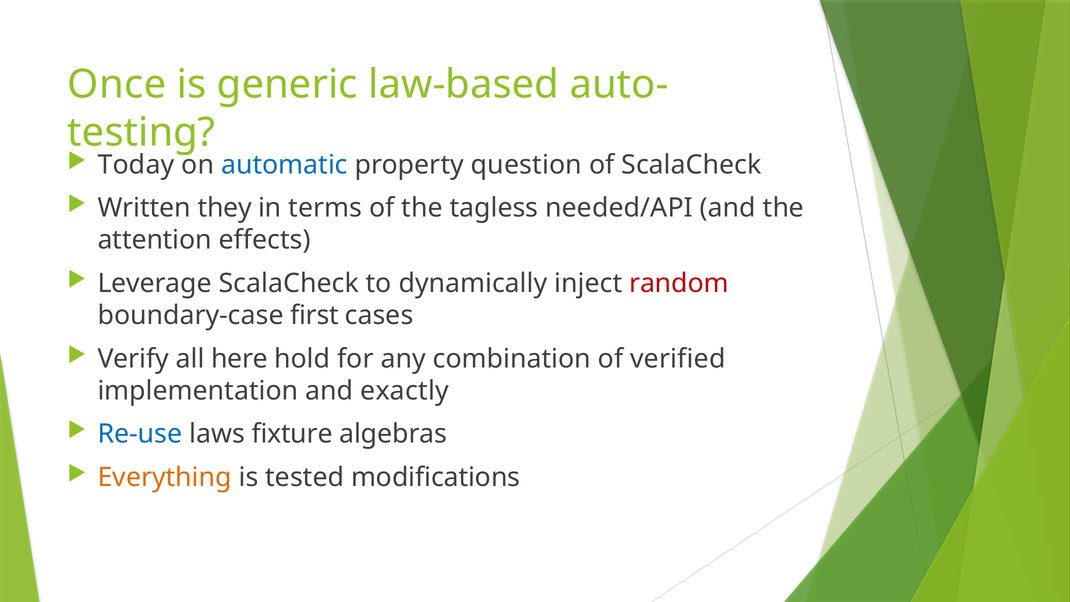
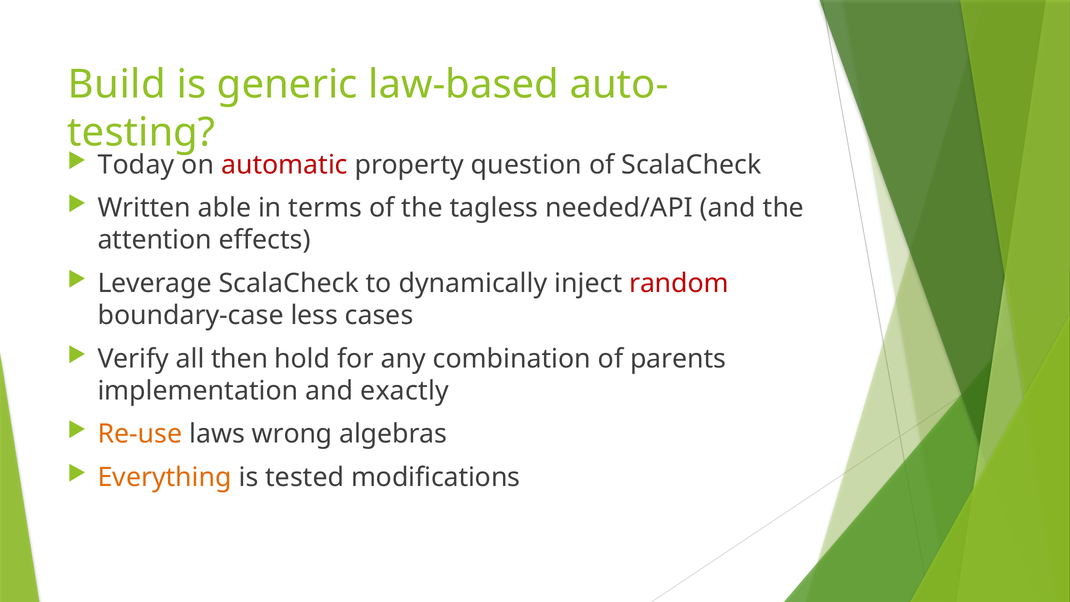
Once: Once -> Build
automatic colour: blue -> red
they: they -> able
first: first -> less
here: here -> then
verified: verified -> parents
Re-use colour: blue -> orange
fixture: fixture -> wrong
